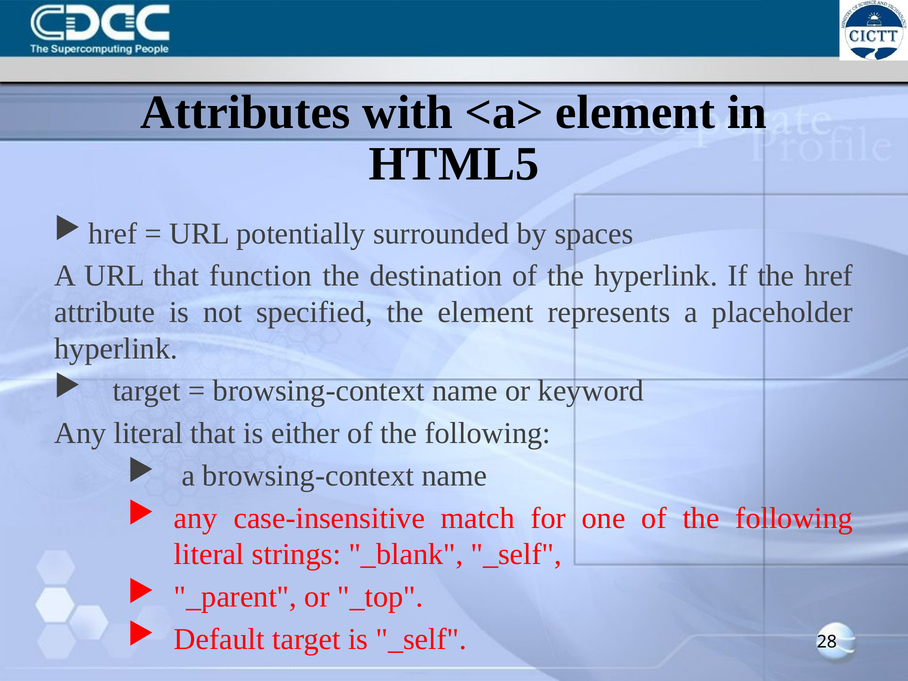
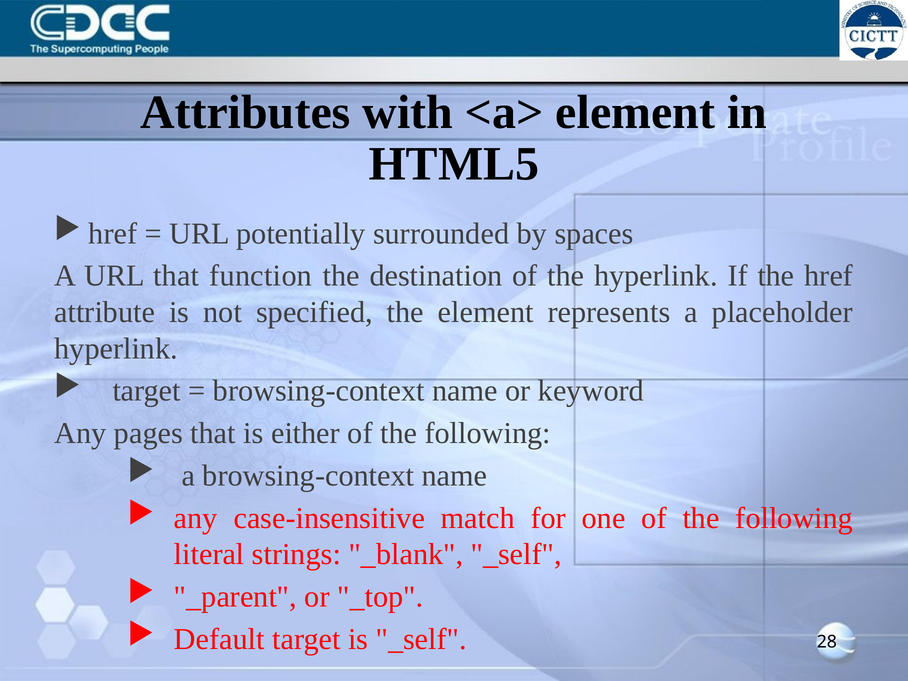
Any literal: literal -> pages
